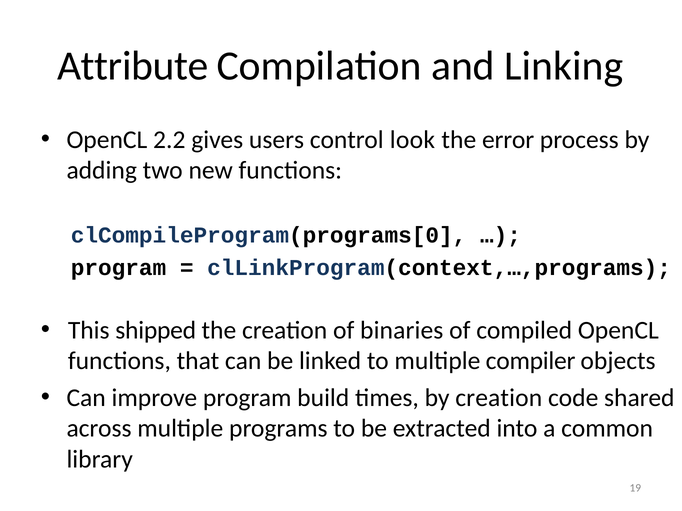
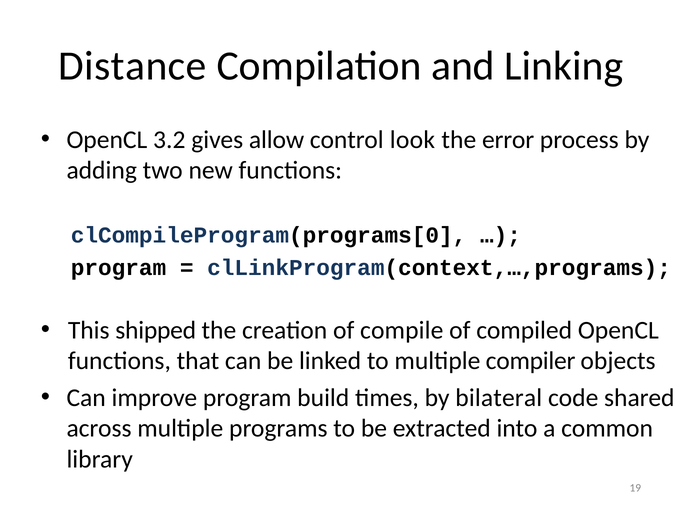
Attribute: Attribute -> Distance
2.2: 2.2 -> 3.2
users: users -> allow
binaries: binaries -> compile
by creation: creation -> bilateral
